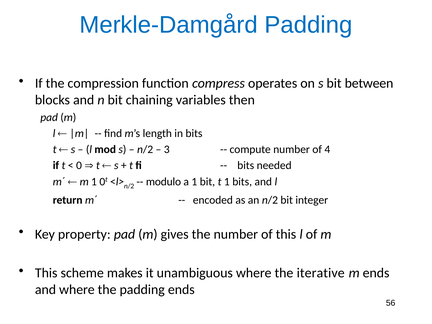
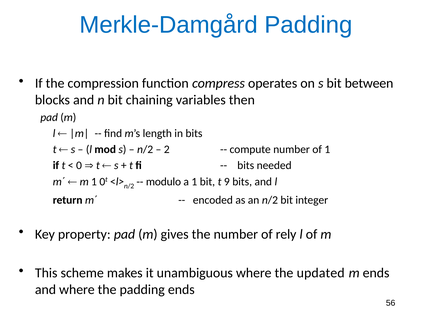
3: 3 -> 2
of 4: 4 -> 1
t 1: 1 -> 9
of this: this -> rely
iterative: iterative -> updated
